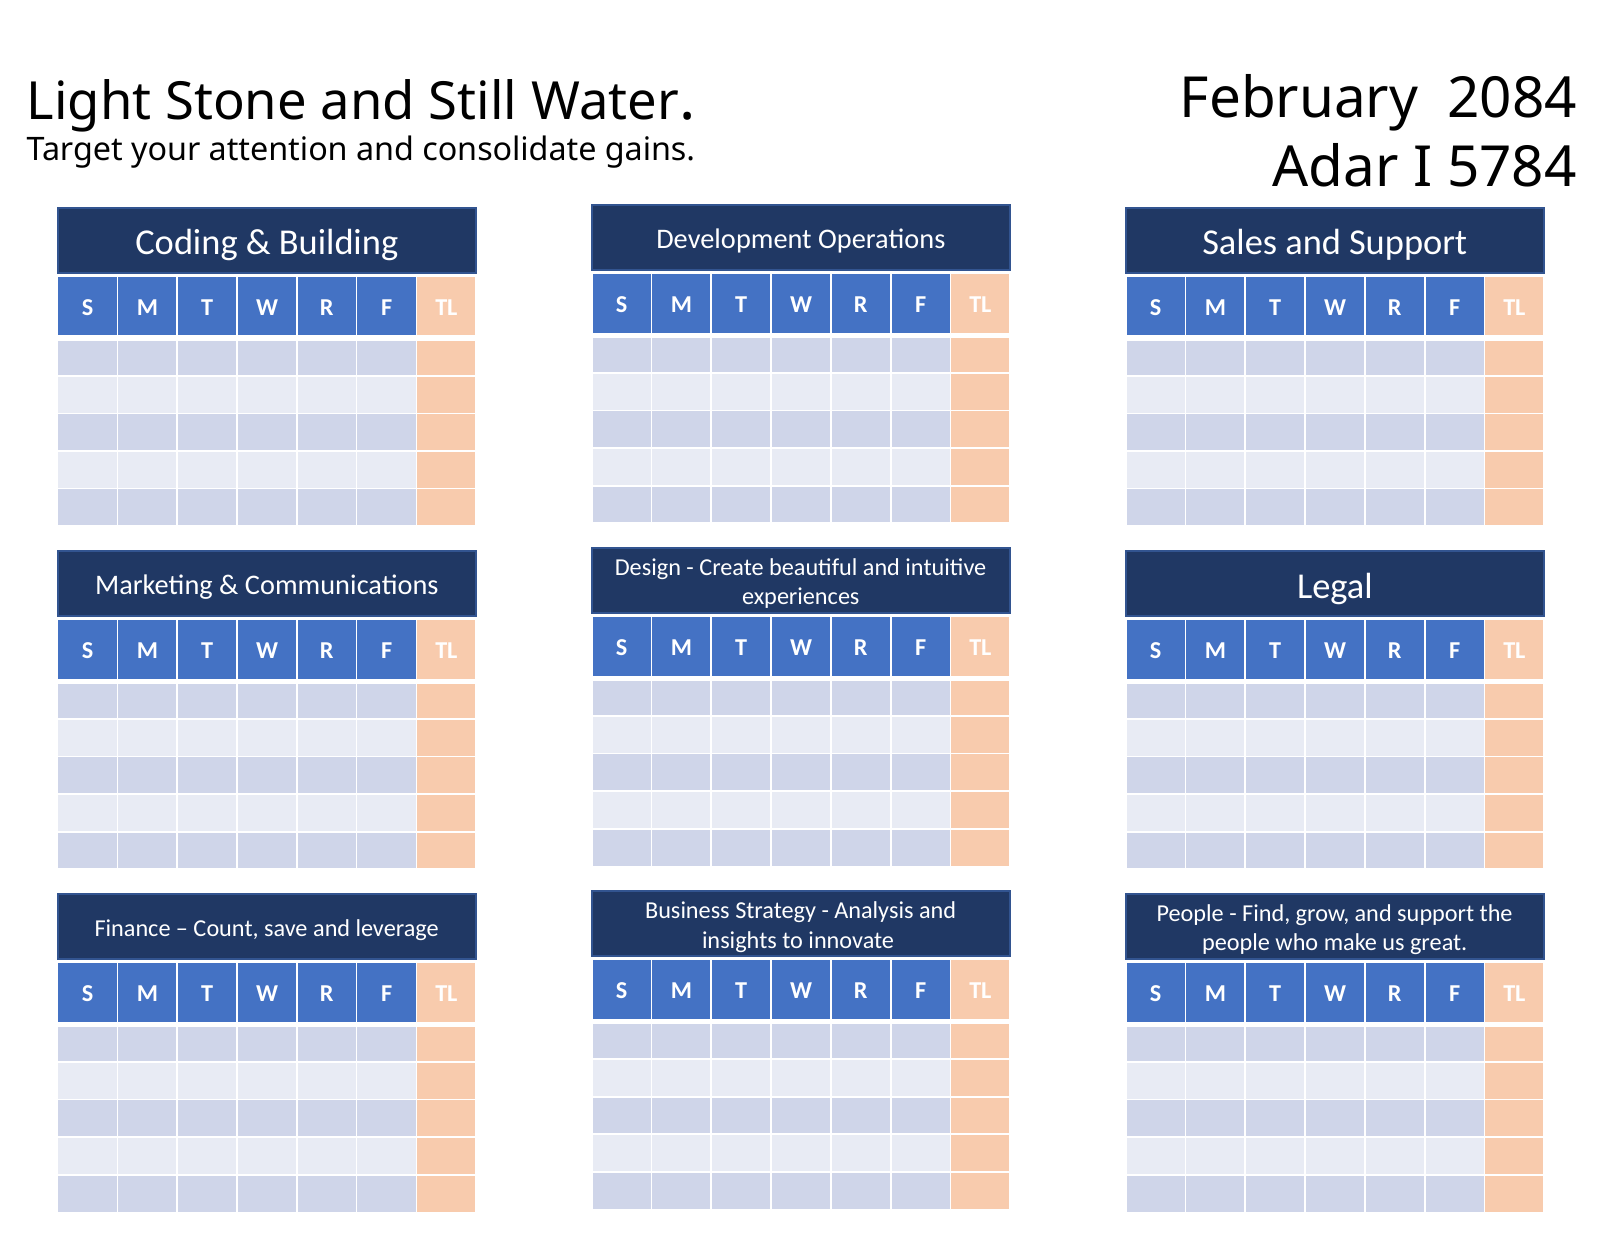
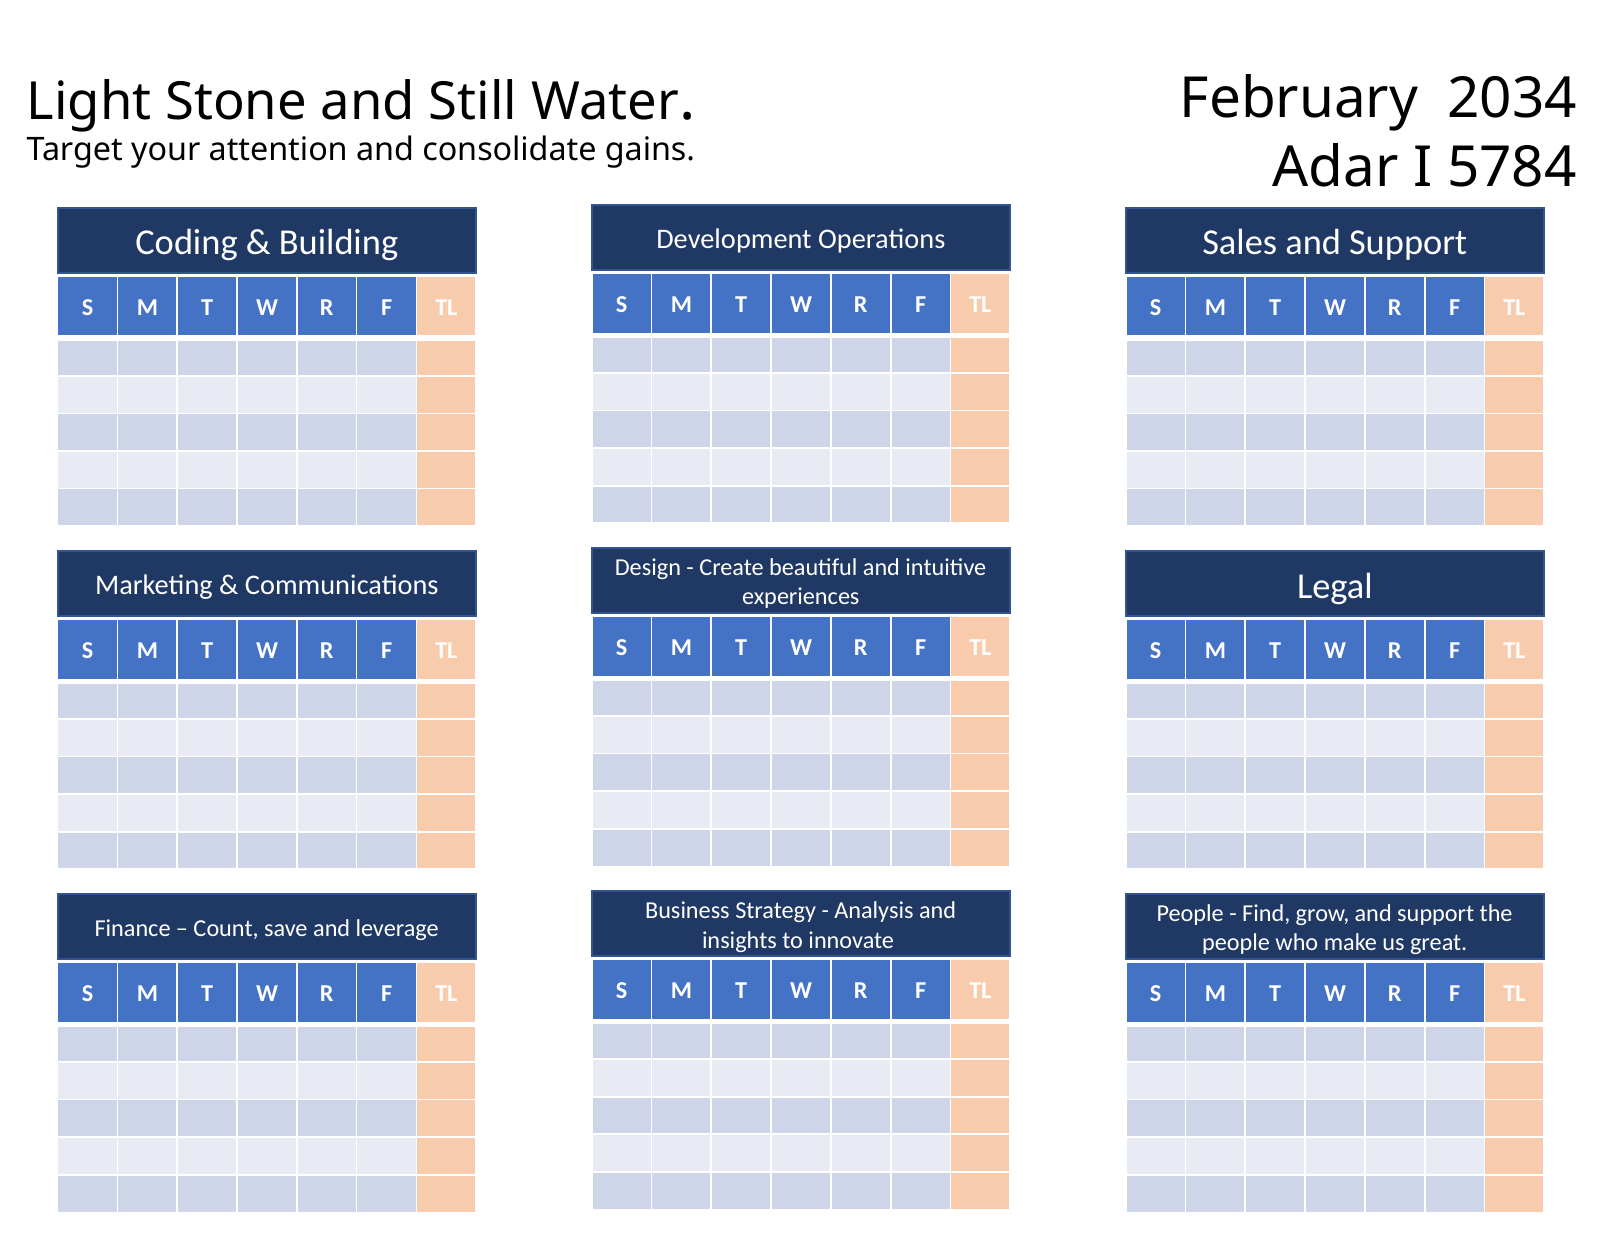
2084: 2084 -> 2034
